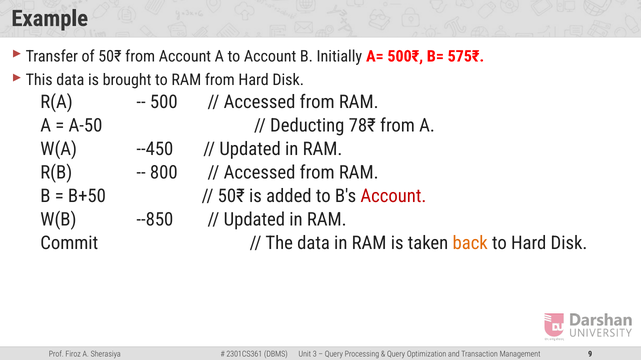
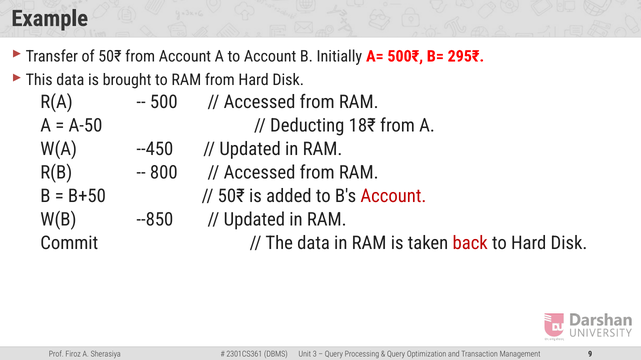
575₹: 575₹ -> 295₹
78₹: 78₹ -> 18₹
back colour: orange -> red
